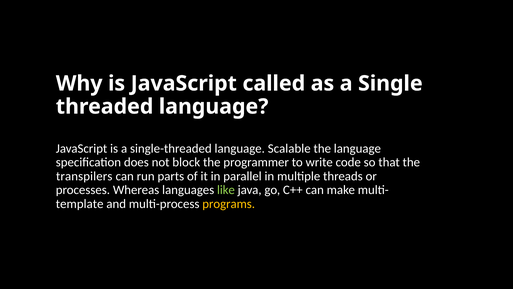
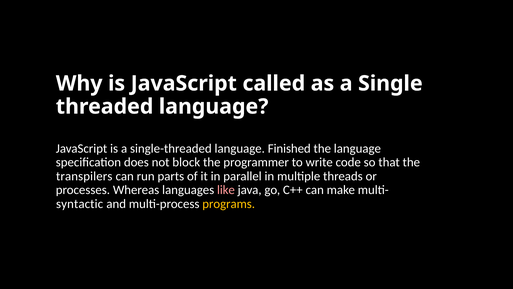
Scalable: Scalable -> Finished
like colour: light green -> pink
template: template -> syntactic
